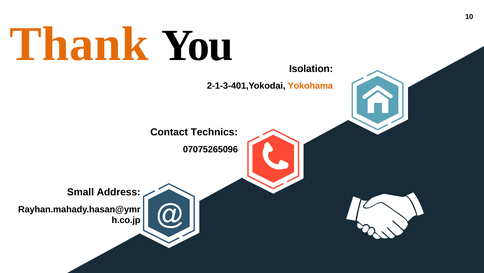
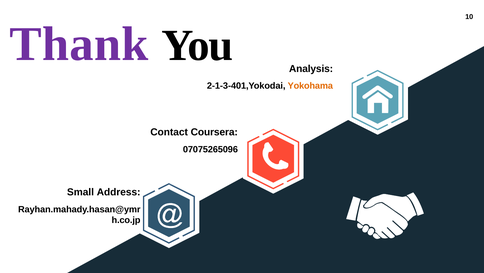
Thank colour: orange -> purple
Isolation: Isolation -> Analysis
Technics: Technics -> Coursera
